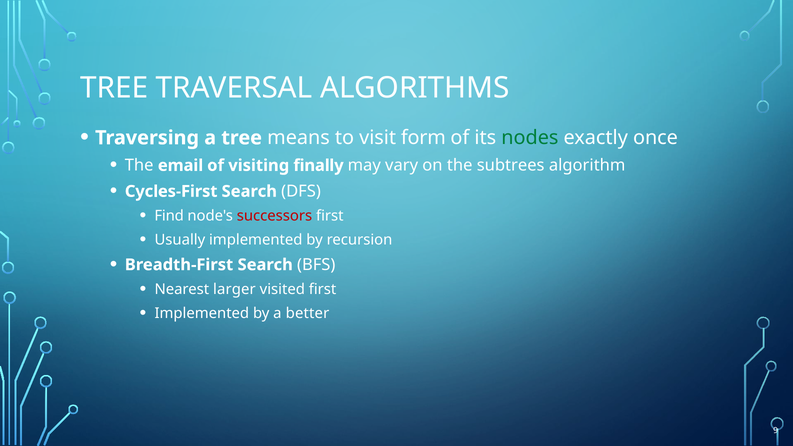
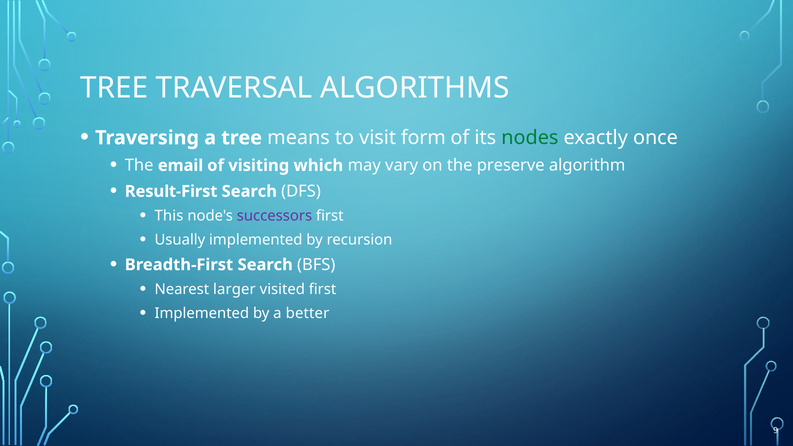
finally: finally -> which
subtrees: subtrees -> preserve
Cycles-First: Cycles-First -> Result-First
Find: Find -> This
successors colour: red -> purple
